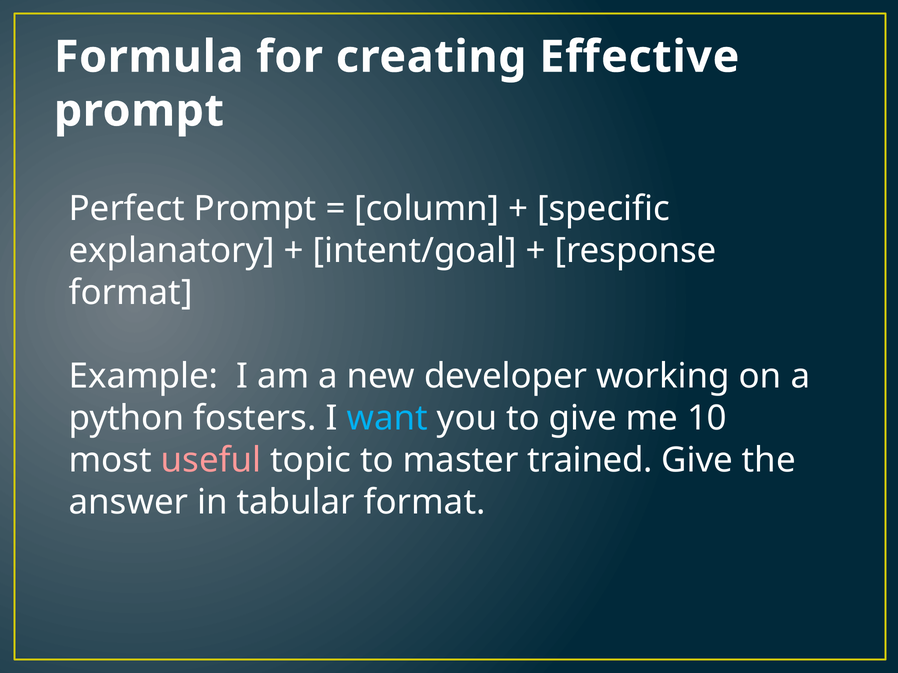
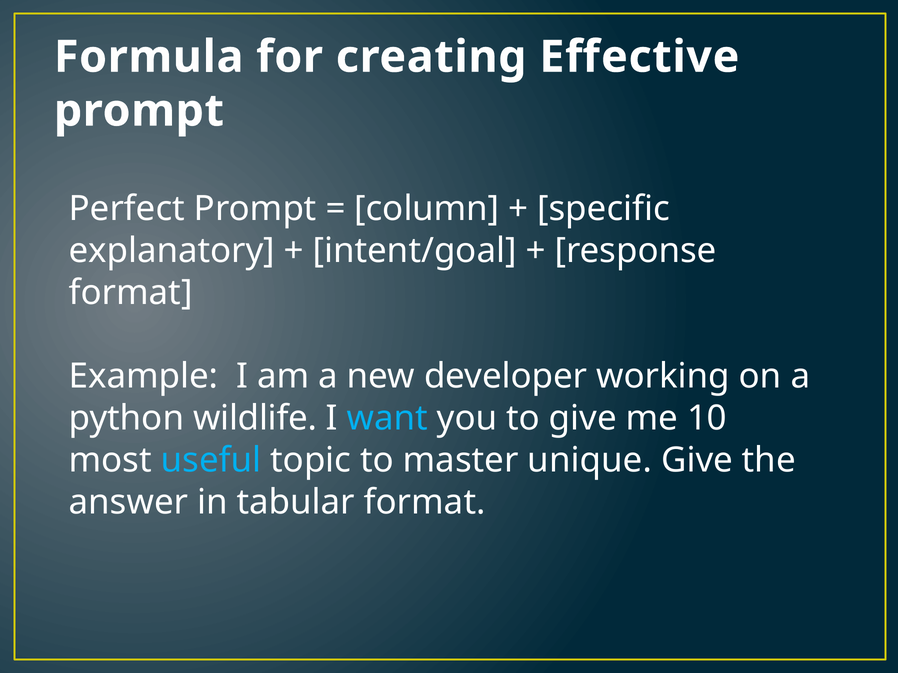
fosters: fosters -> wildlife
useful colour: pink -> light blue
trained: trained -> unique
